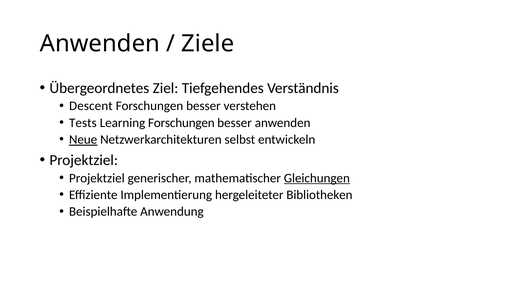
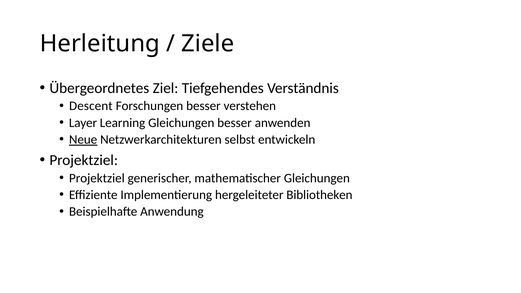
Anwenden at (100, 44): Anwenden -> Herleitung
Tests: Tests -> Layer
Learning Forschungen: Forschungen -> Gleichungen
Gleichungen at (317, 178) underline: present -> none
